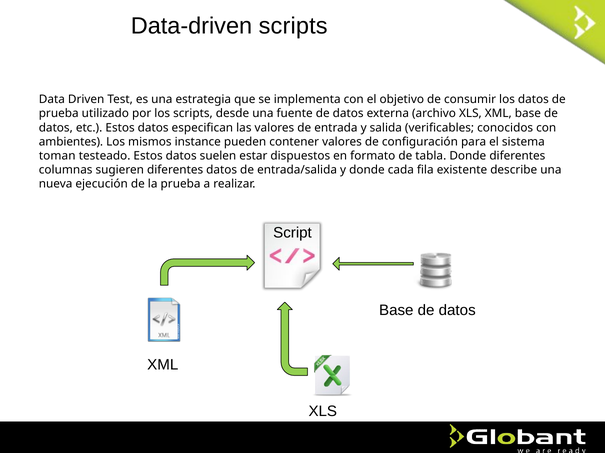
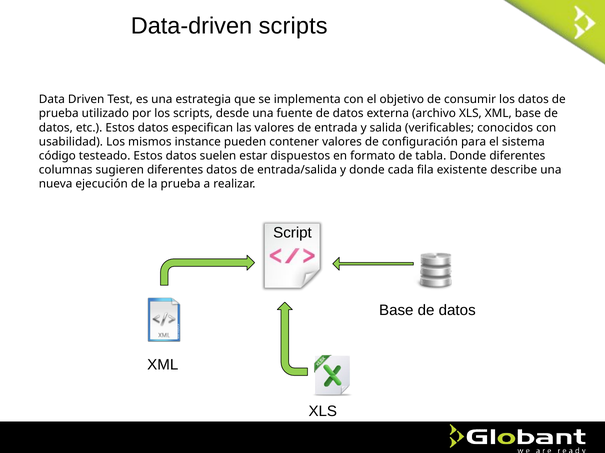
ambientes: ambientes -> usabilidad
toman: toman -> código
